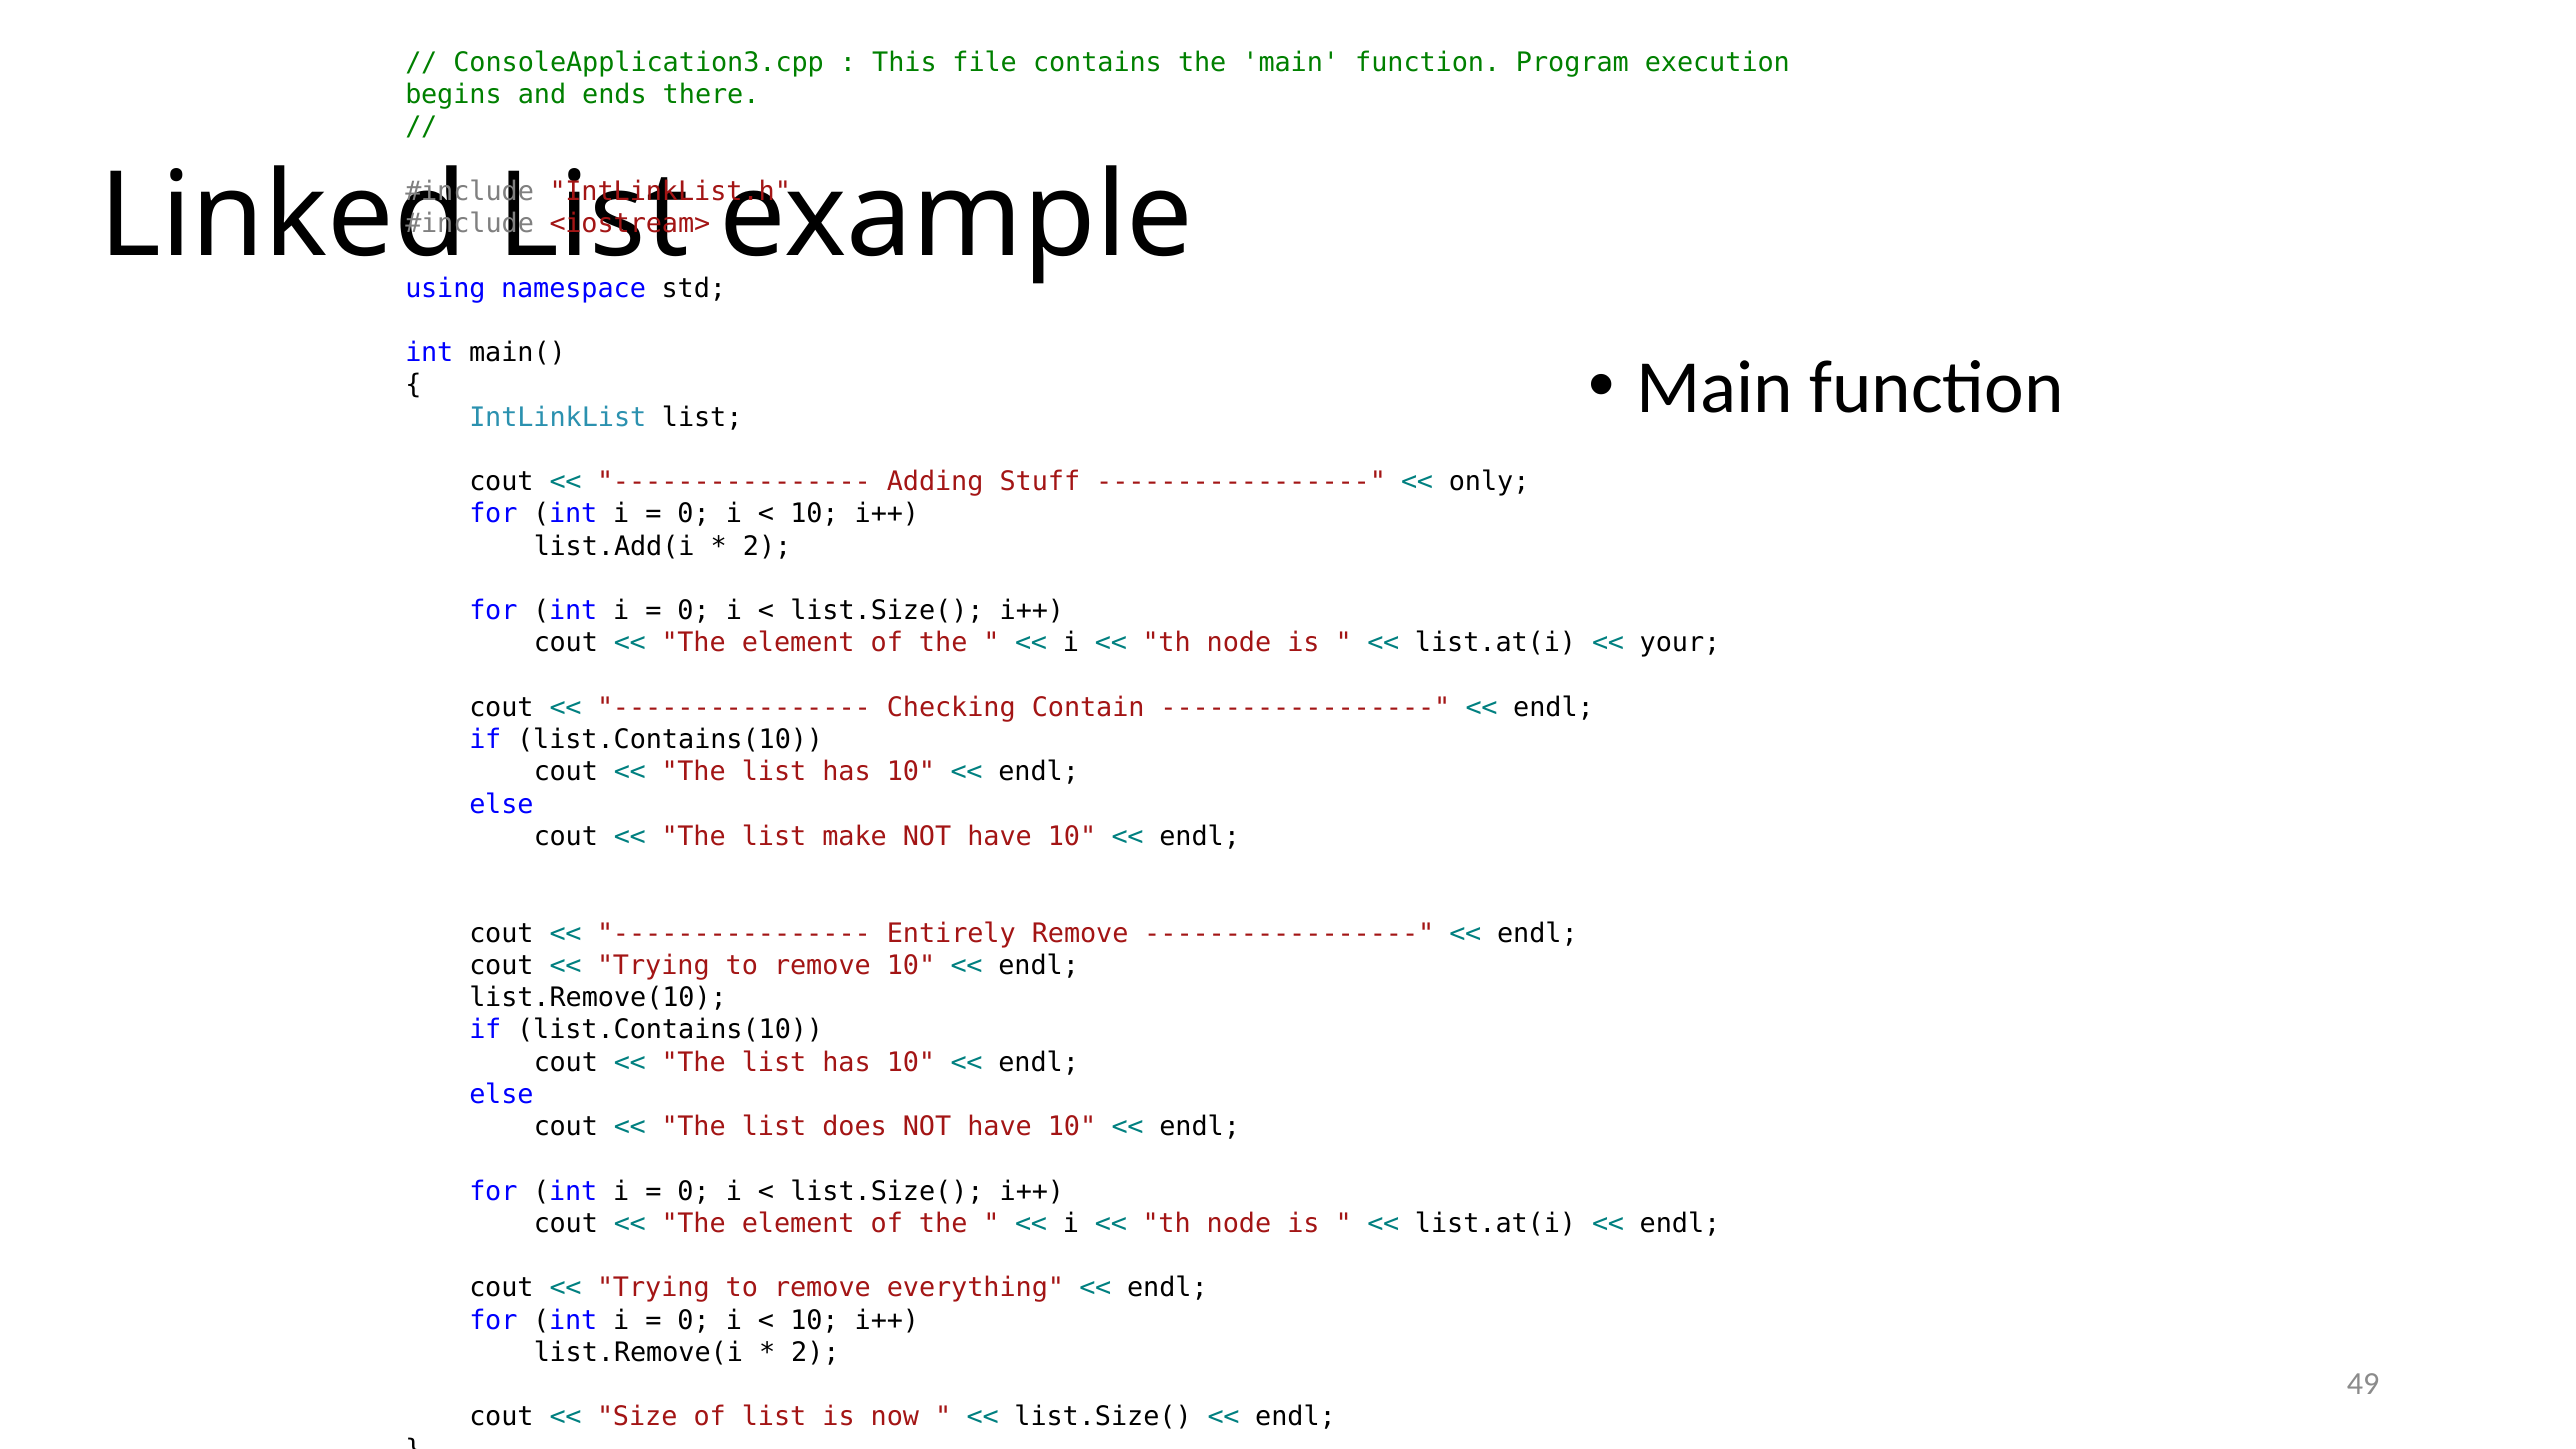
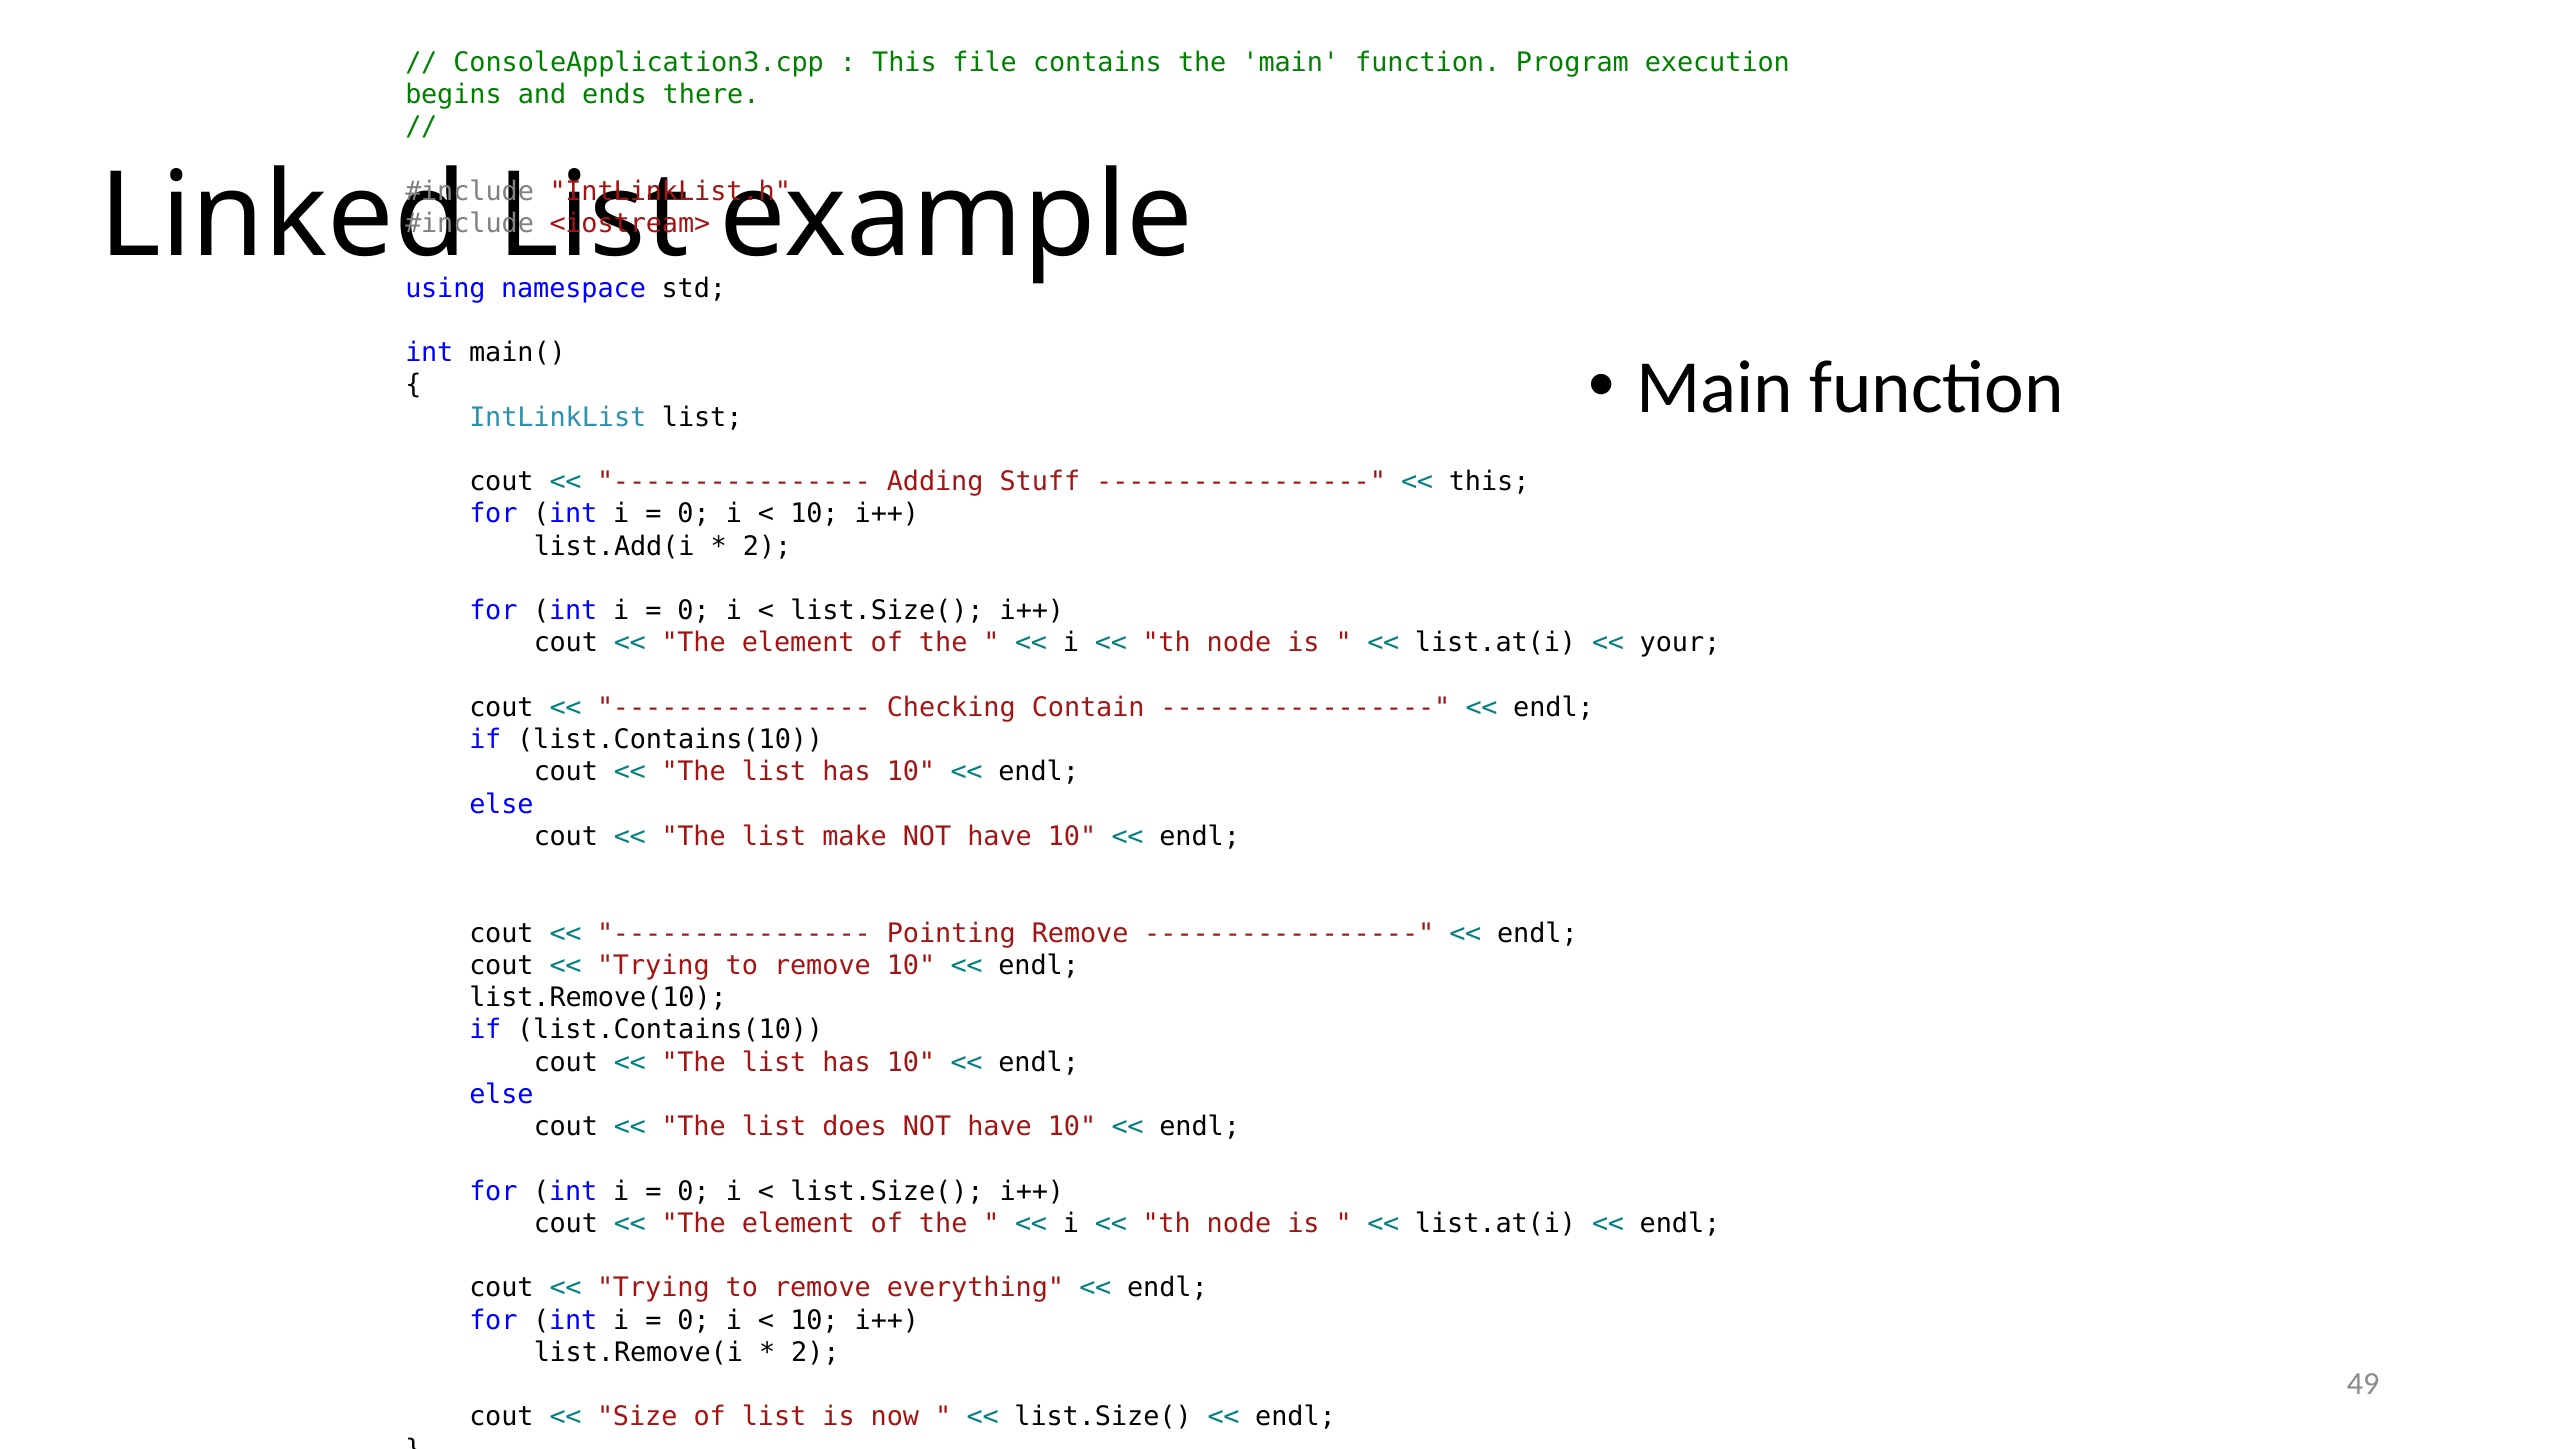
only at (1489, 482): only -> this
Entirely: Entirely -> Pointing
